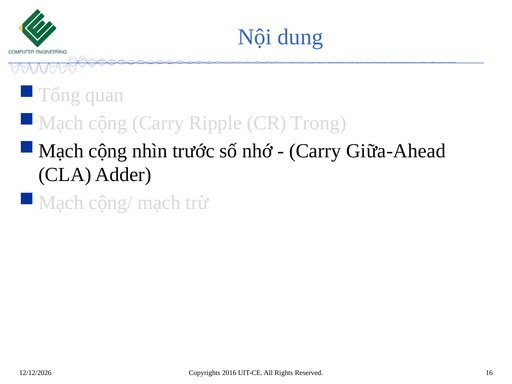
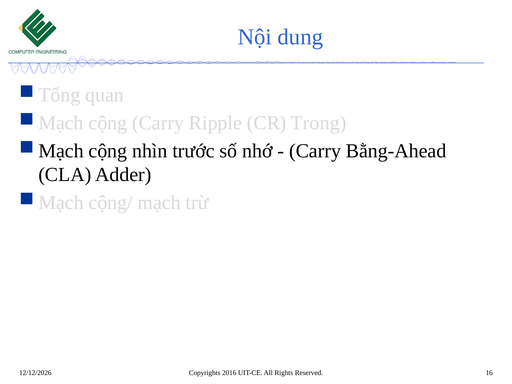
Giữa-Ahead: Giữa-Ahead -> Bằng-Ahead
